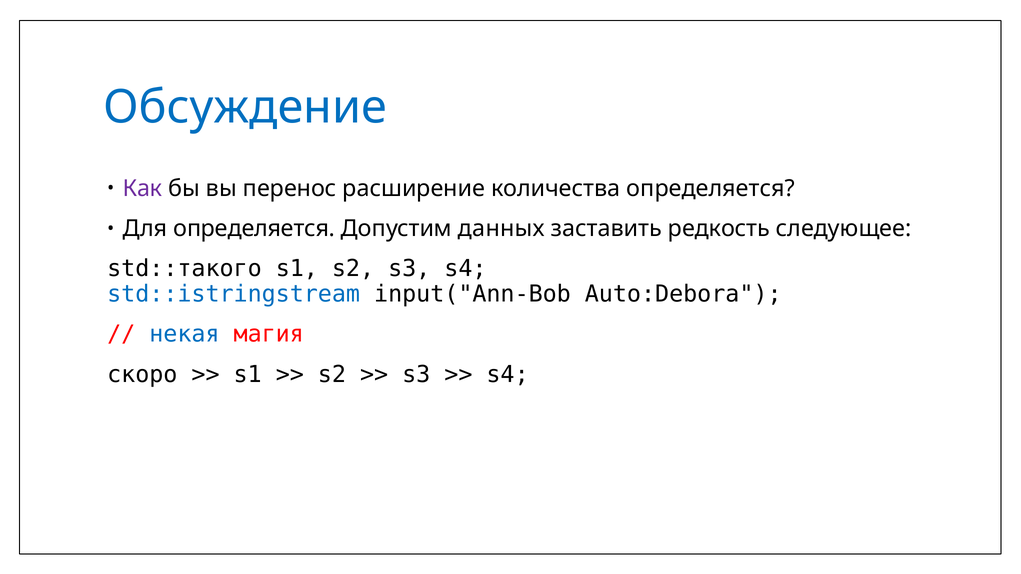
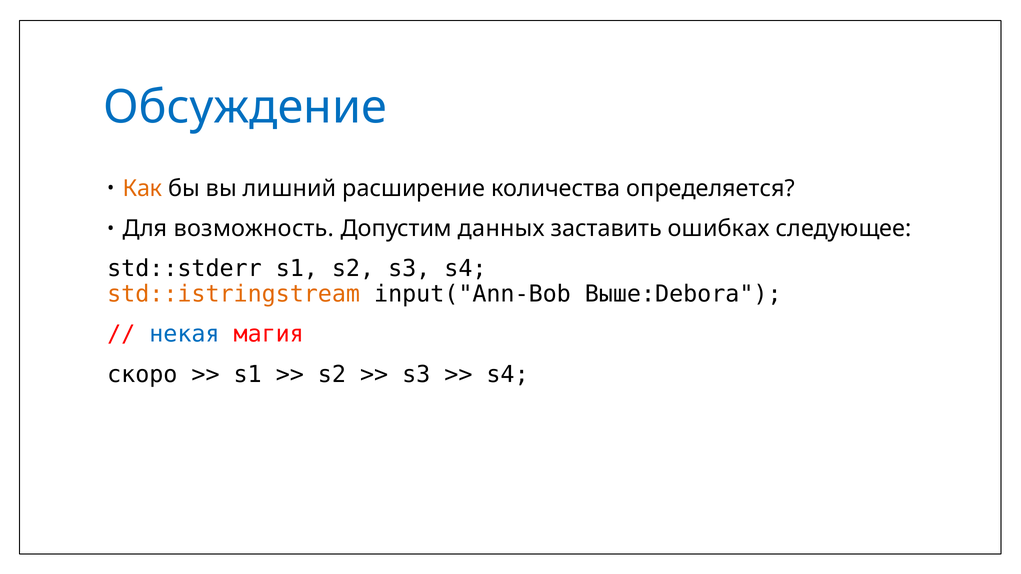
Как colour: purple -> orange
перенос: перенос -> лишний
Для определяется: определяется -> возможность
редкость: редкость -> ошибках
std::такого: std::такого -> std::stderr
std::istringstream colour: blue -> orange
Auto:Debora: Auto:Debora -> Выше:Debora
